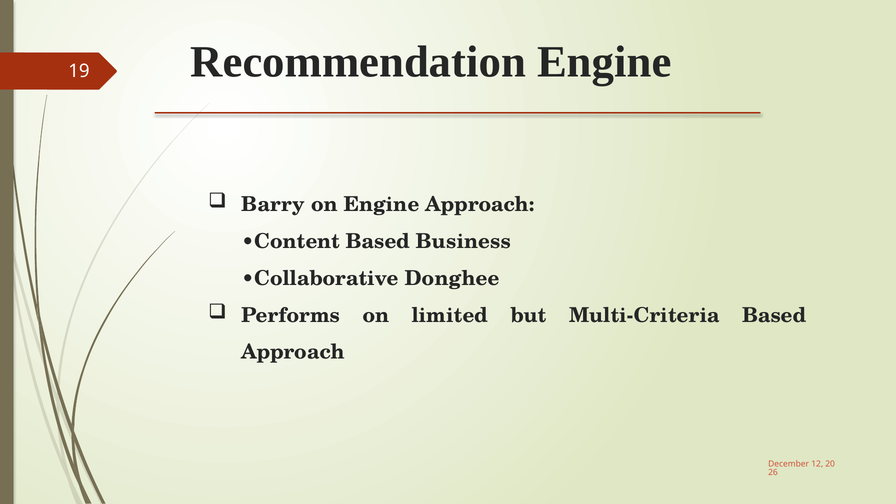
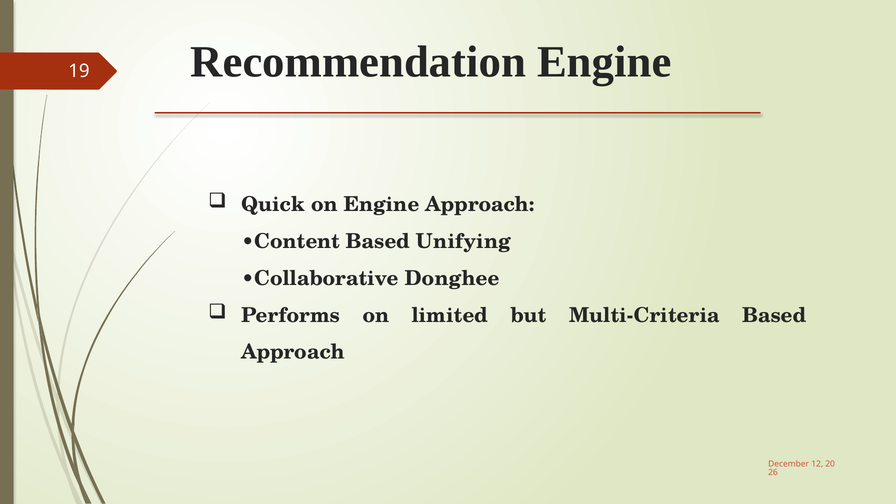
Barry: Barry -> Quick
Business: Business -> Unifying
